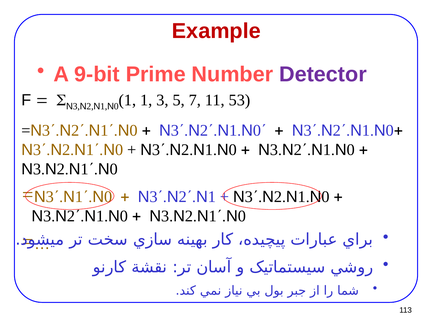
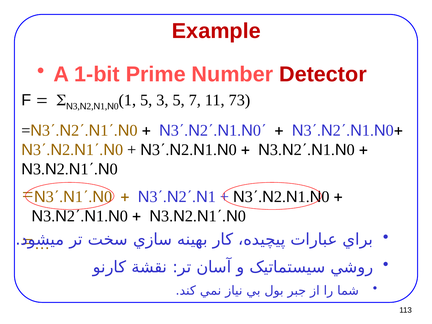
9-bit: 9-bit -> 1-bit
Detector colour: purple -> red
1 at (146, 100): 1 -> 5
53: 53 -> 73
